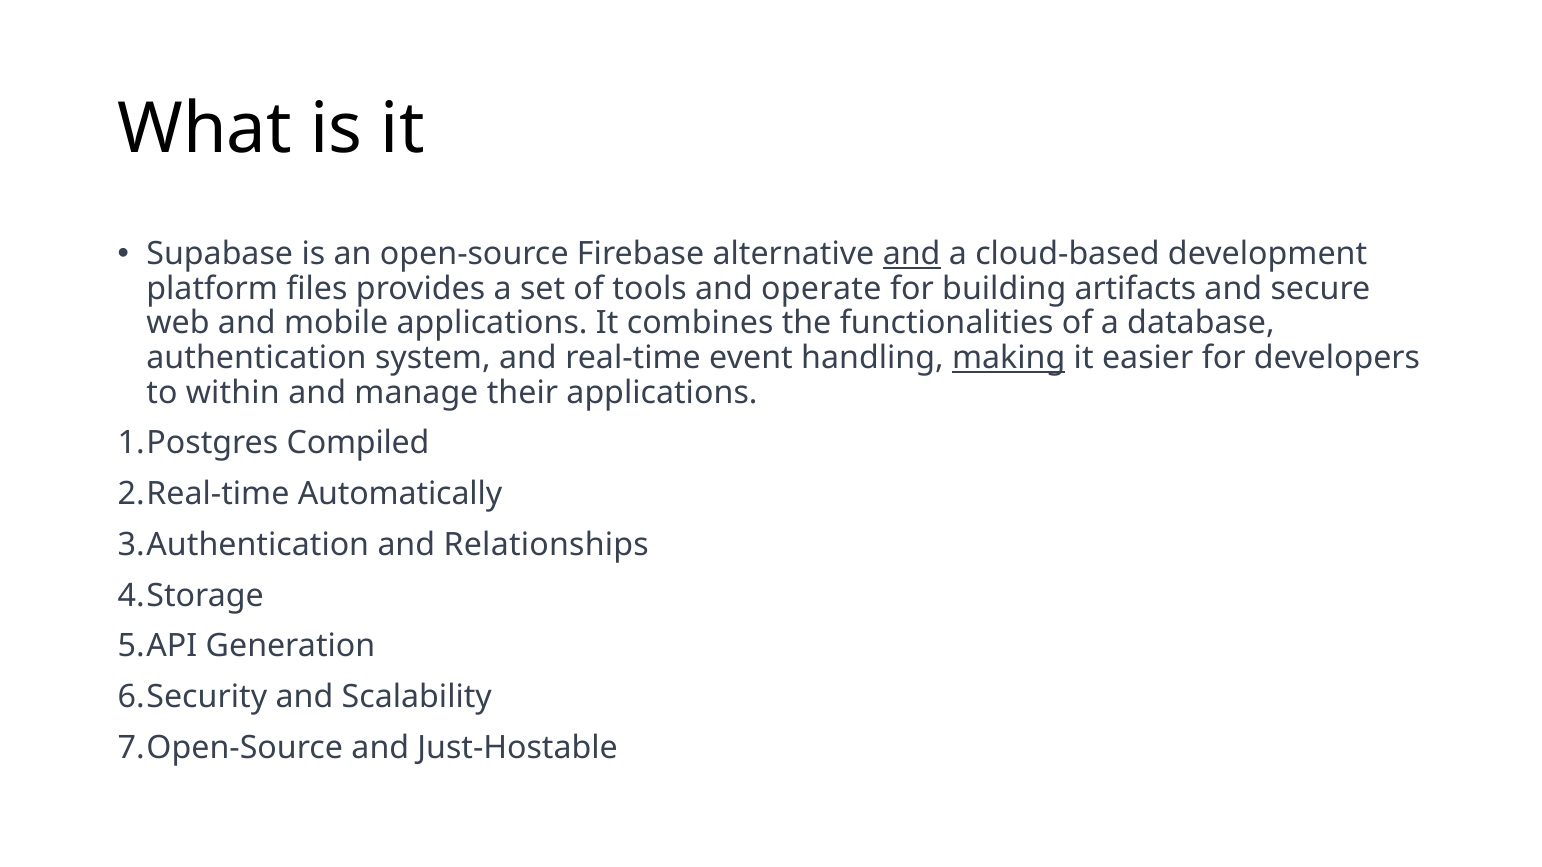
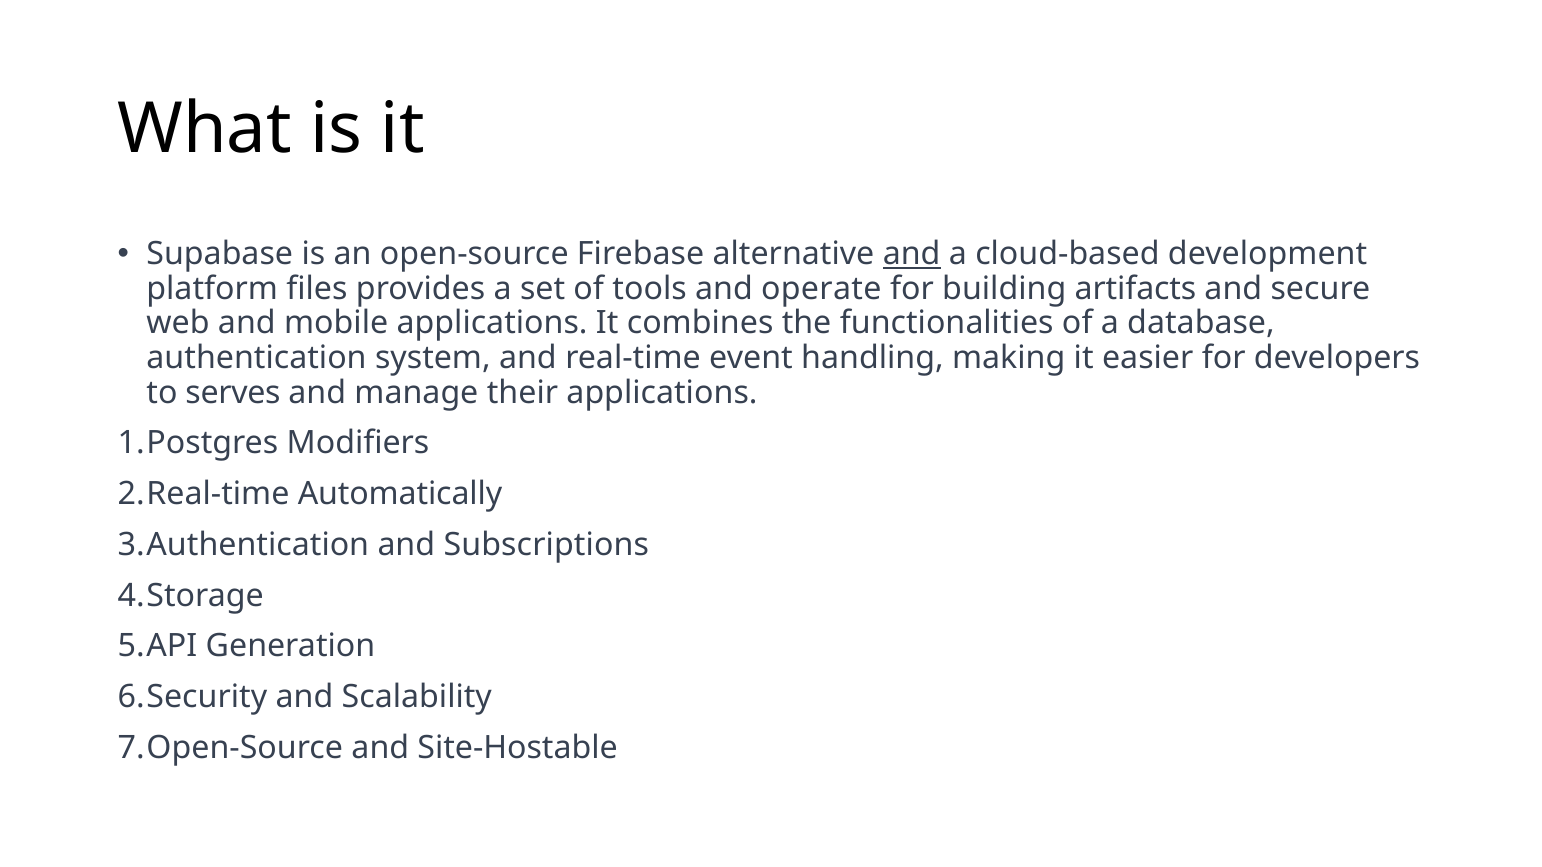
making underline: present -> none
within: within -> serves
Compiled: Compiled -> Modifiers
Relationships: Relationships -> Subscriptions
Just-Hostable: Just-Hostable -> Site-Hostable
